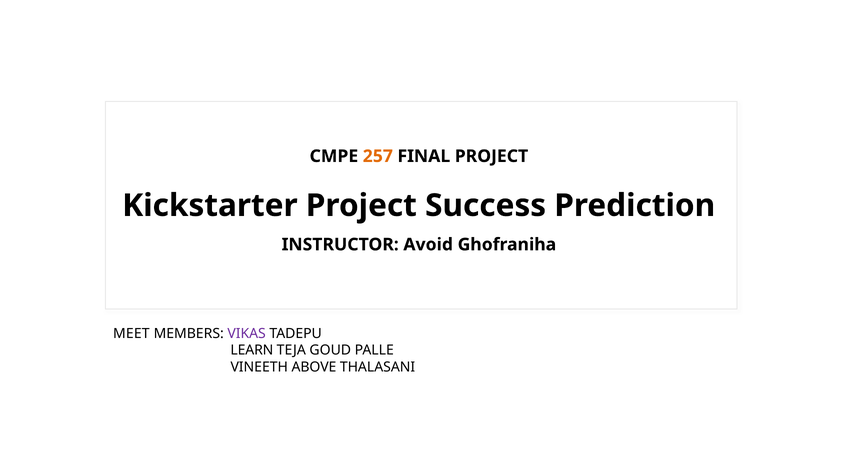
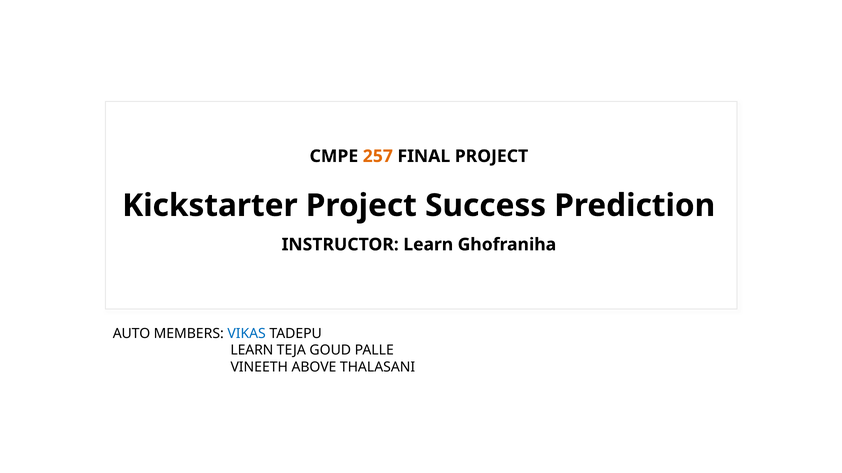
INSTRUCTOR Avoid: Avoid -> Learn
MEET: MEET -> AUTO
VIKAS colour: purple -> blue
